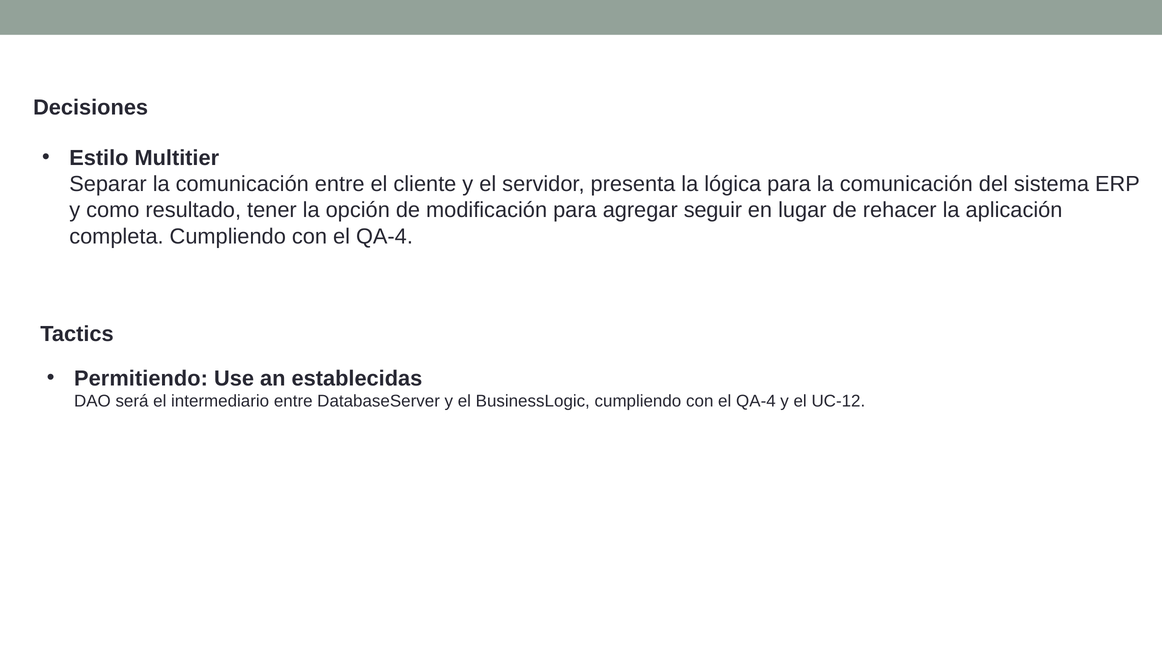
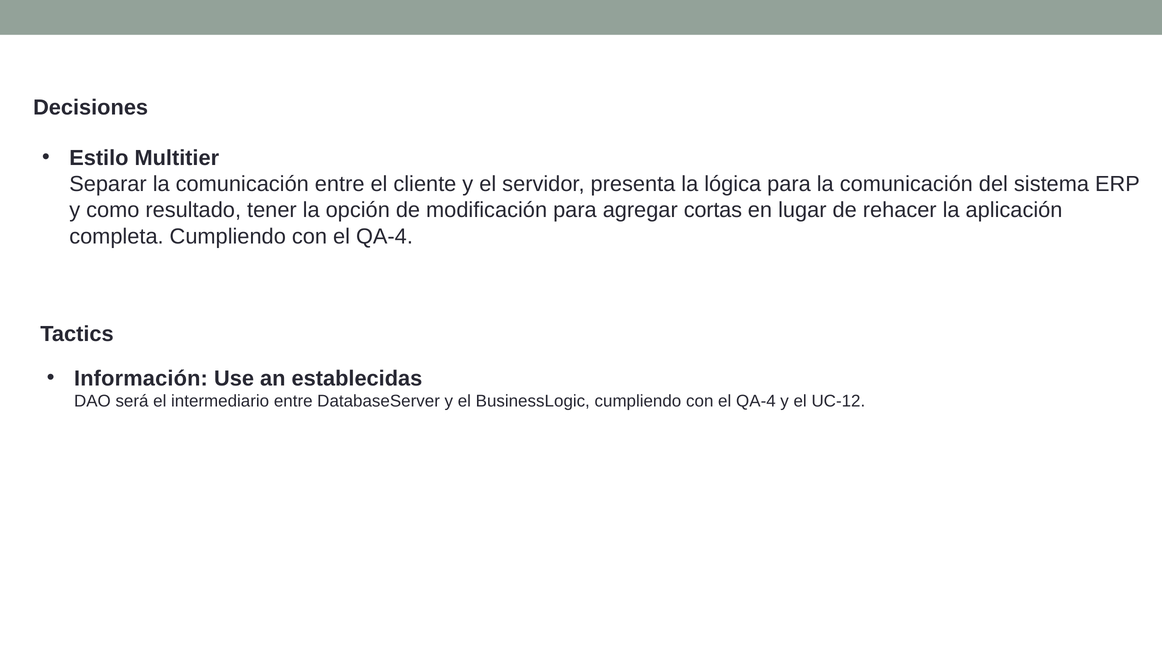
seguir: seguir -> cortas
Permitiendo: Permitiendo -> Información
